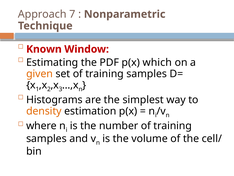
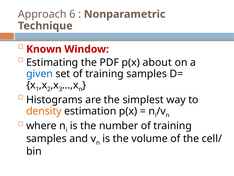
7: 7 -> 6
which: which -> about
given colour: orange -> blue
